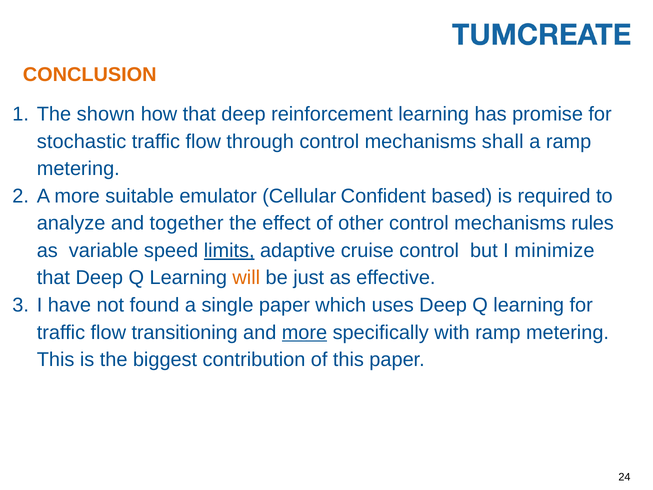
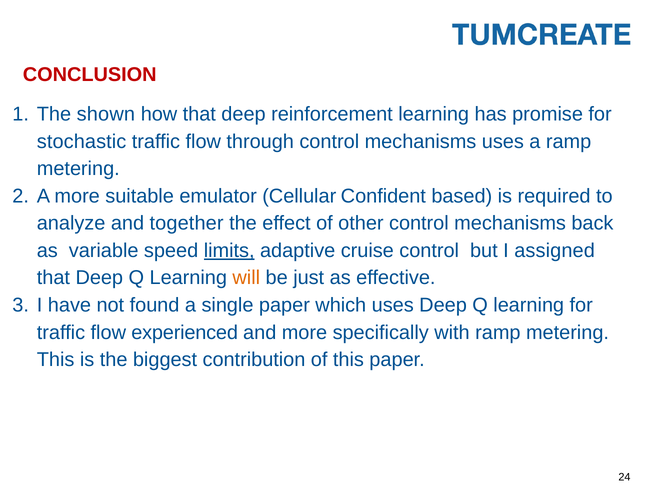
CONCLUSION colour: orange -> red
mechanisms shall: shall -> uses
rules: rules -> back
minimize: minimize -> assigned
transitioning: transitioning -> experienced
more at (304, 332) underline: present -> none
